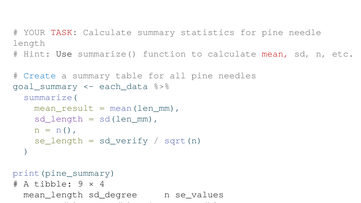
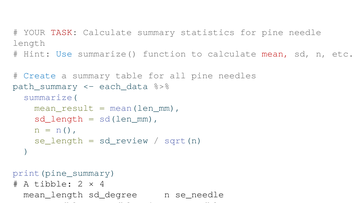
Use colour: black -> blue
goal_summary: goal_summary -> path_summary
sd_length colour: purple -> red
sd_verify: sd_verify -> sd_review
9: 9 -> 2
se_values: se_values -> se_needle
